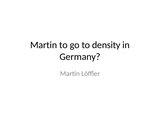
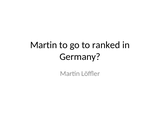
density: density -> ranked
